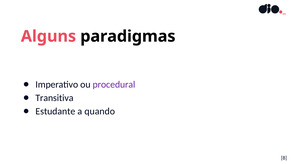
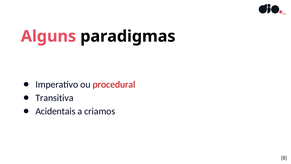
procedural colour: purple -> red
Estudante: Estudante -> Acidentais
quando: quando -> criamos
